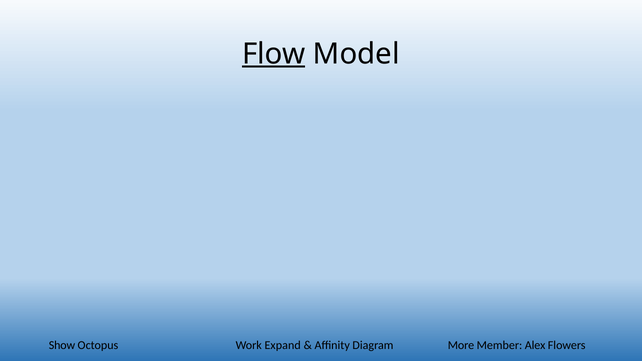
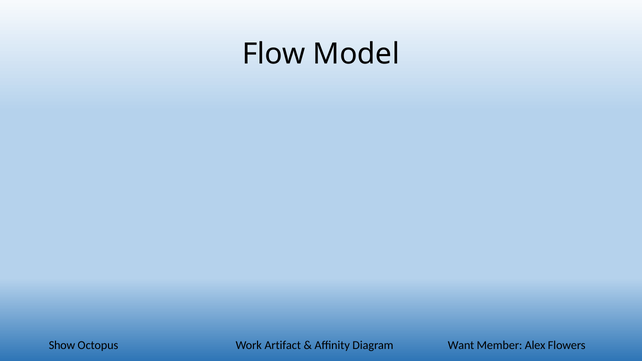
Flow underline: present -> none
Expand: Expand -> Artifact
More: More -> Want
